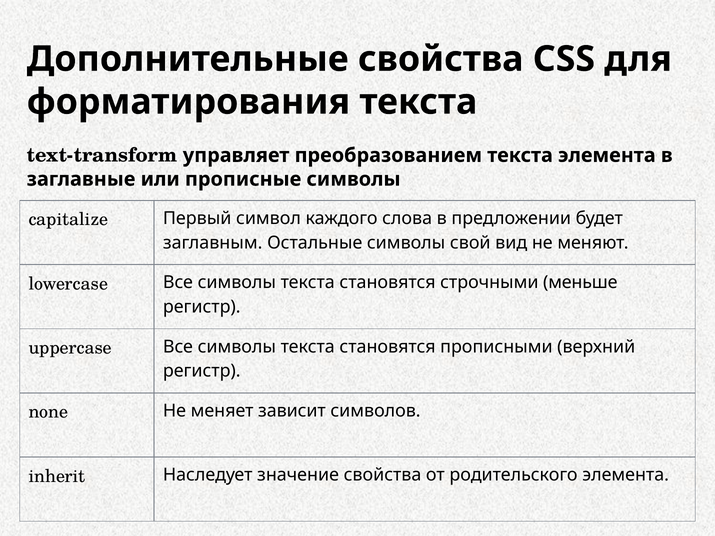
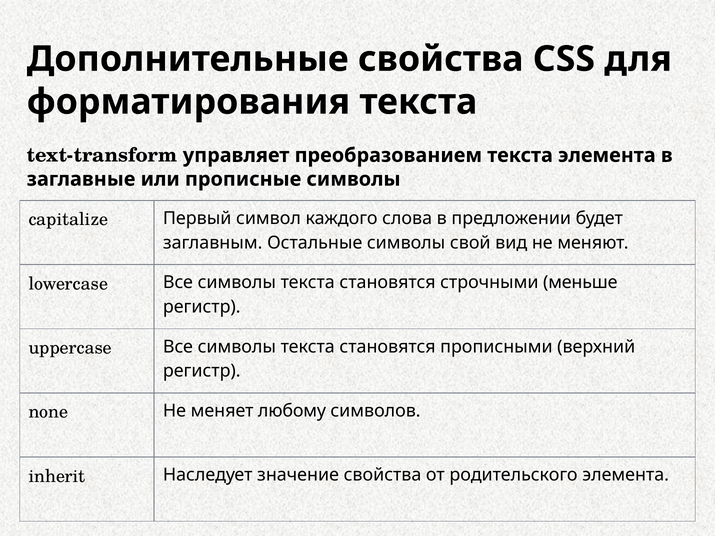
зависит: зависит -> любому
